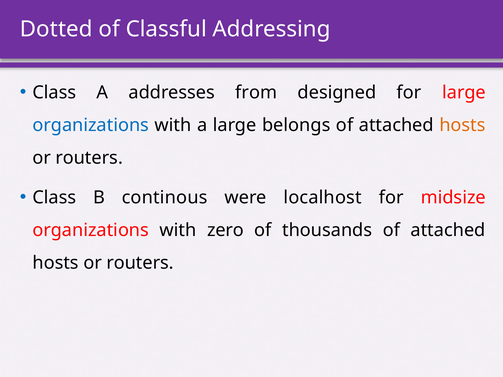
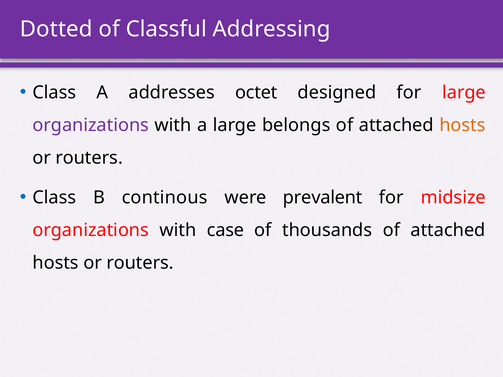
from: from -> octet
organizations at (91, 125) colour: blue -> purple
localhost: localhost -> prevalent
zero: zero -> case
